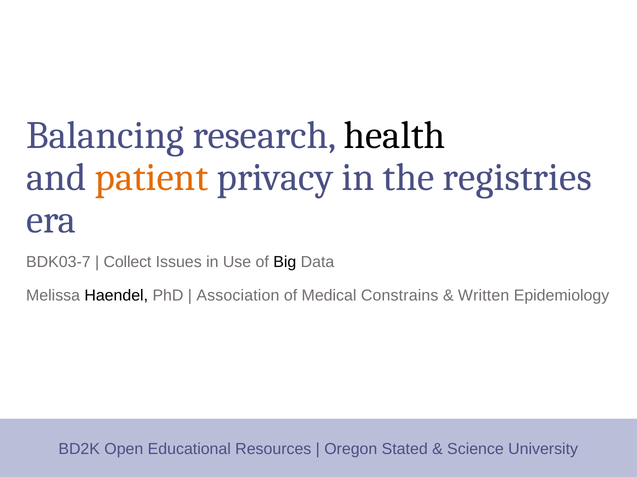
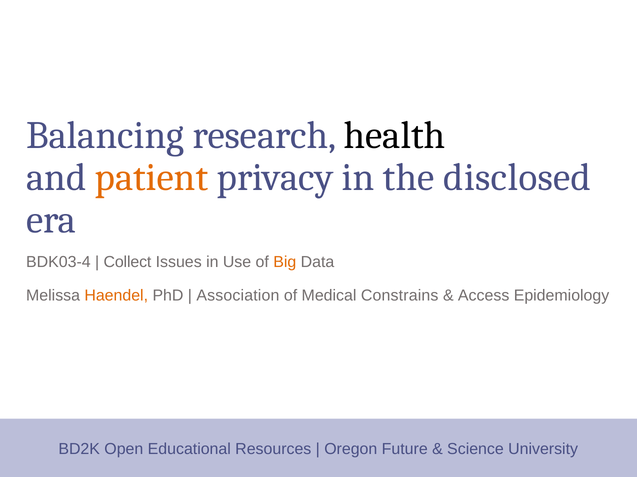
registries: registries -> disclosed
BDK03-7: BDK03-7 -> BDK03-4
Big colour: black -> orange
Haendel colour: black -> orange
Written: Written -> Access
Stated: Stated -> Future
